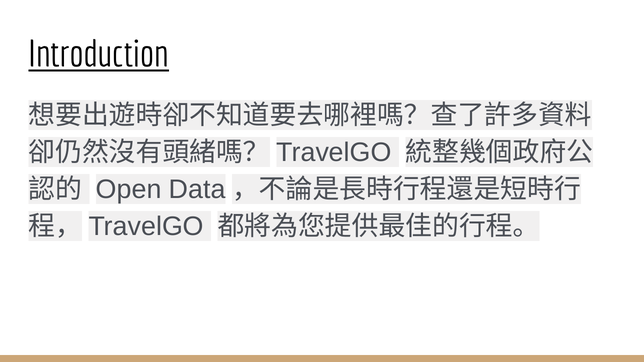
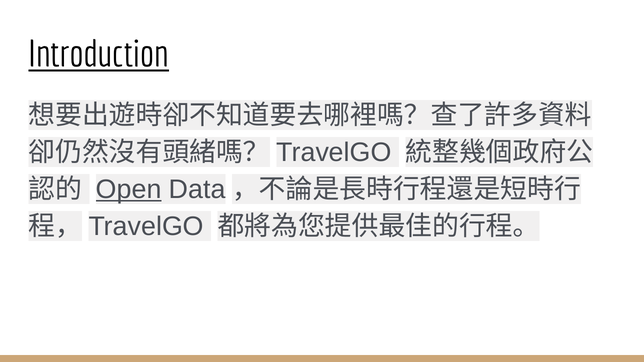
Open underline: none -> present
